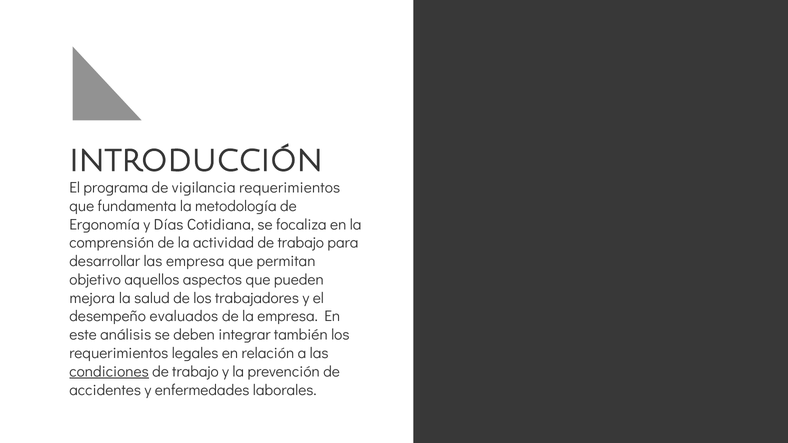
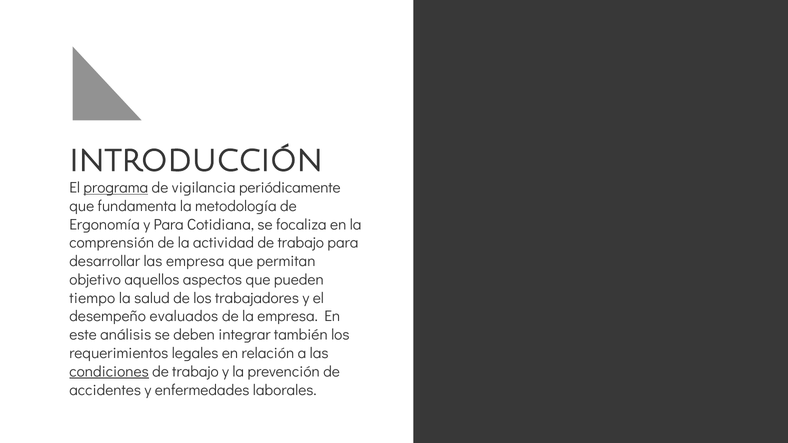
programa underline: none -> present
vigilancia requerimientos: requerimientos -> periódicamente
y Días: Días -> Para
mejora: mejora -> tiempo
